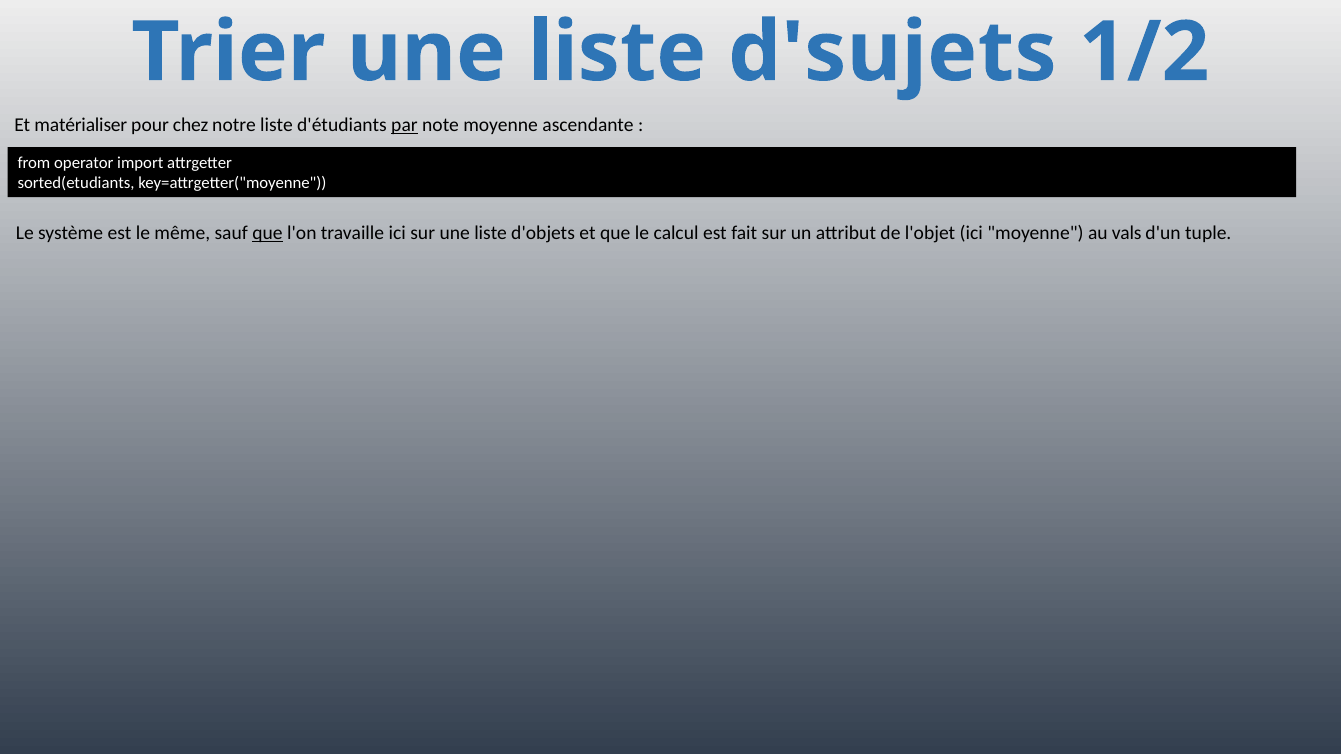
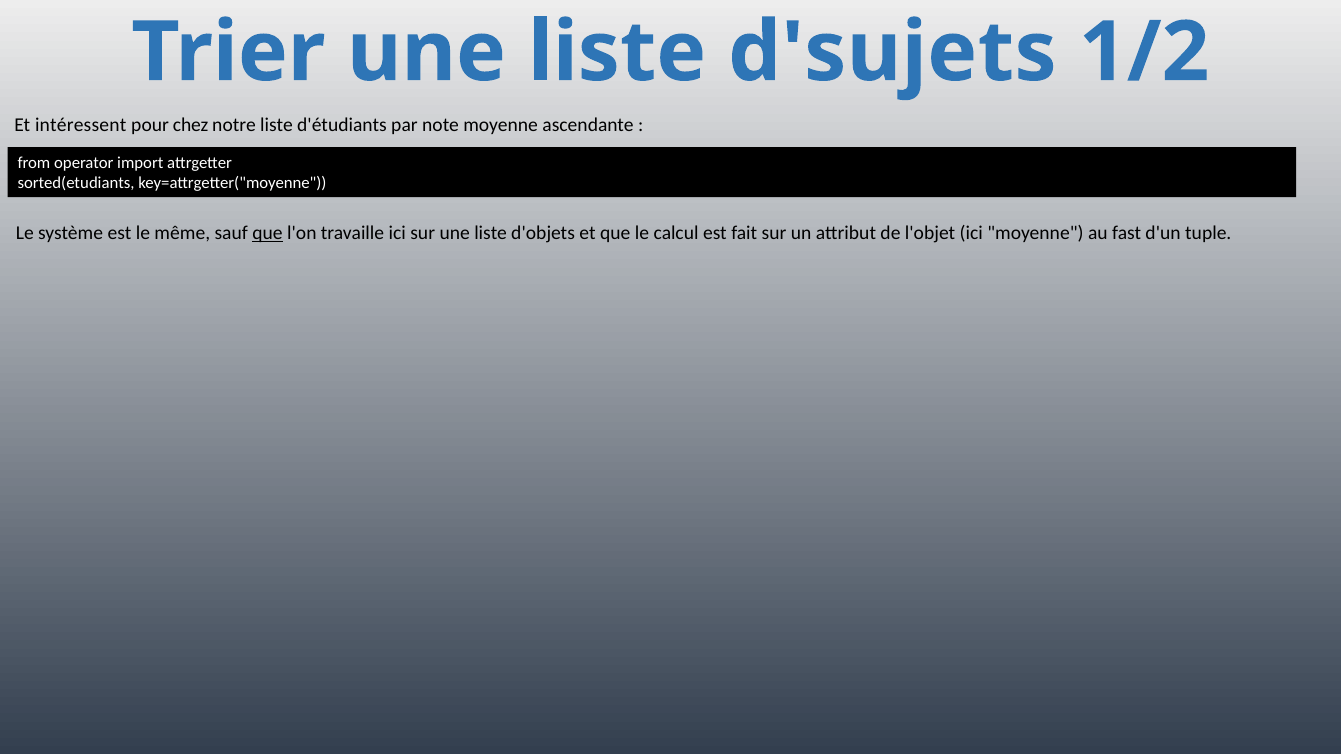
matérialiser: matérialiser -> intéressent
par underline: present -> none
vals: vals -> fast
